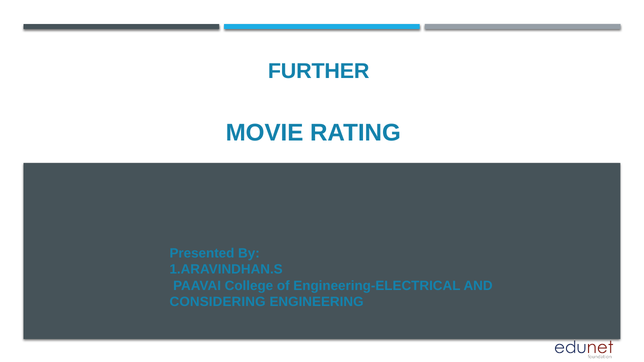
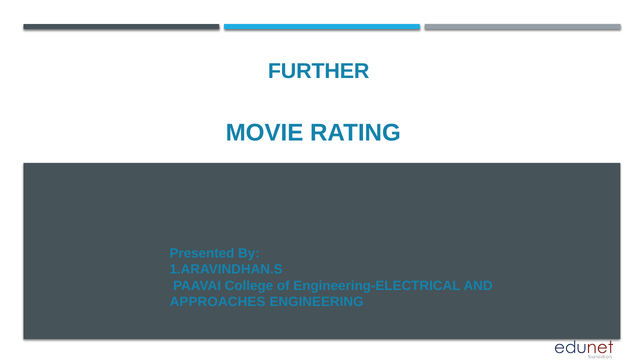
CONSIDERING: CONSIDERING -> APPROACHES
